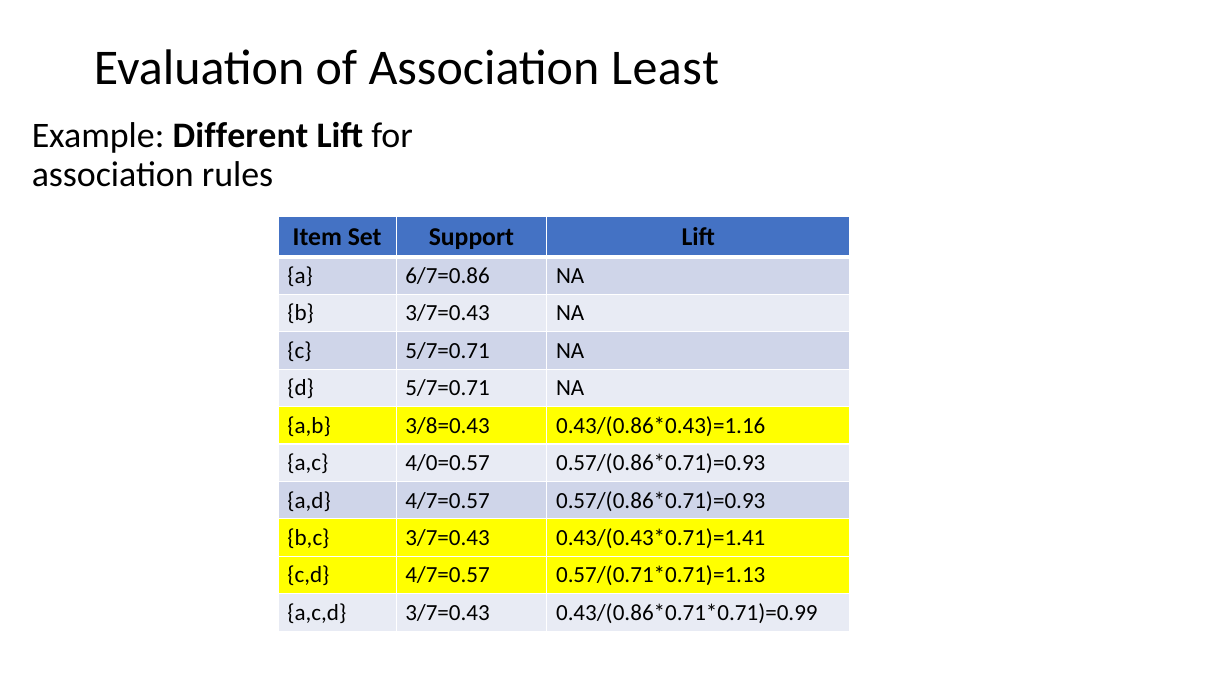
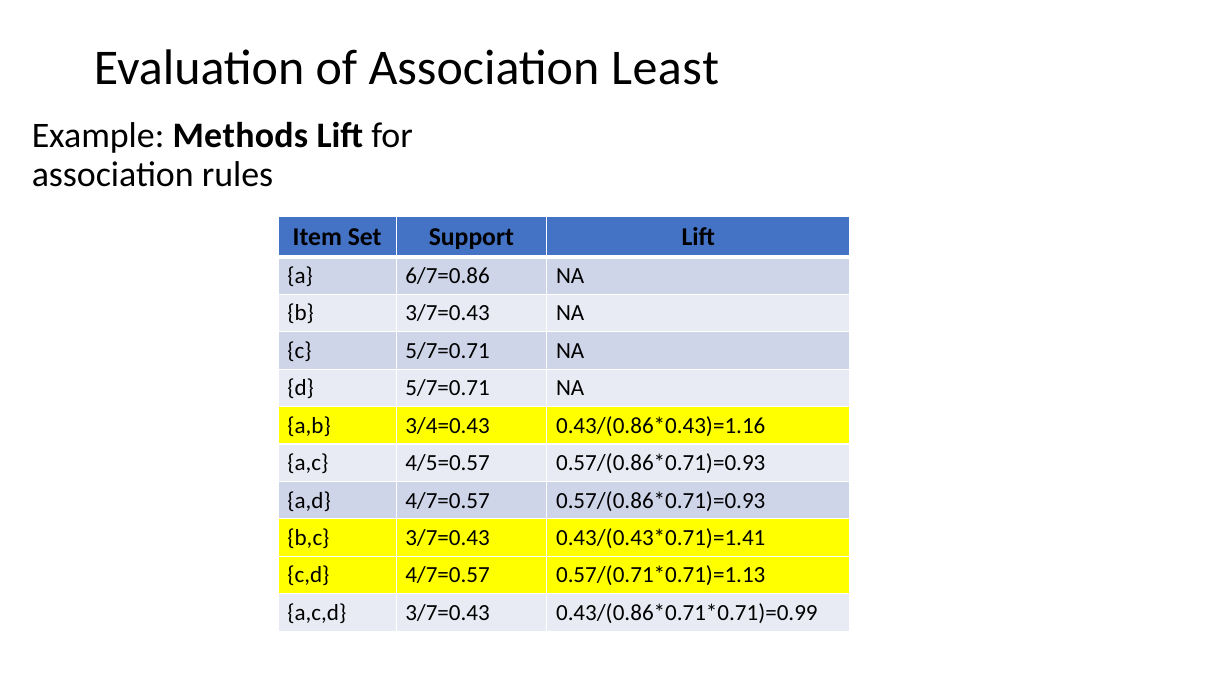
Different: Different -> Methods
3/8=0.43: 3/8=0.43 -> 3/4=0.43
4/0=0.57: 4/0=0.57 -> 4/5=0.57
